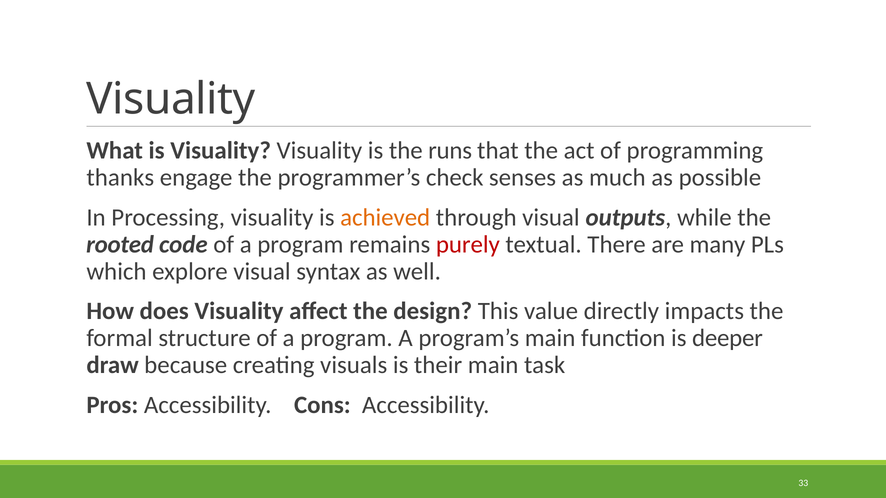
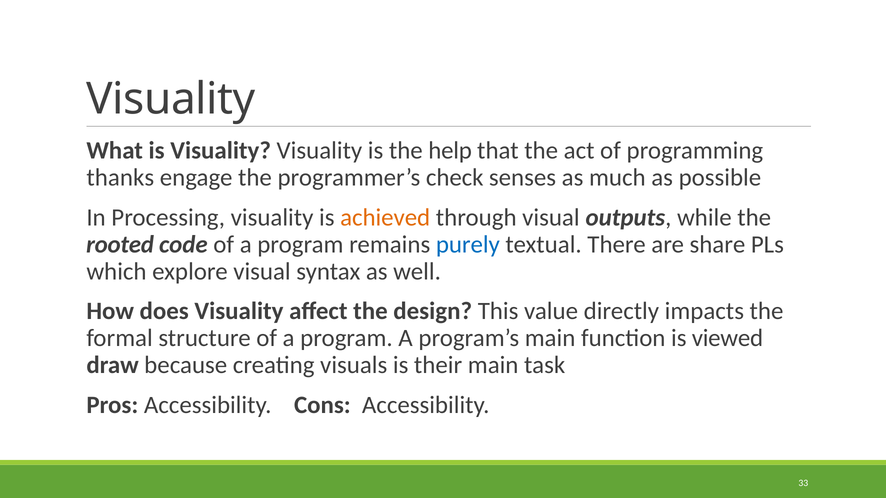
runs: runs -> help
purely colour: red -> blue
many: many -> share
deeper: deeper -> viewed
